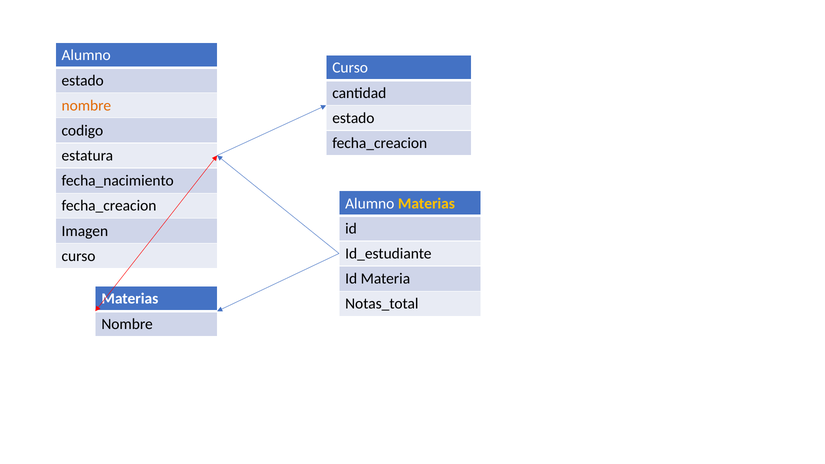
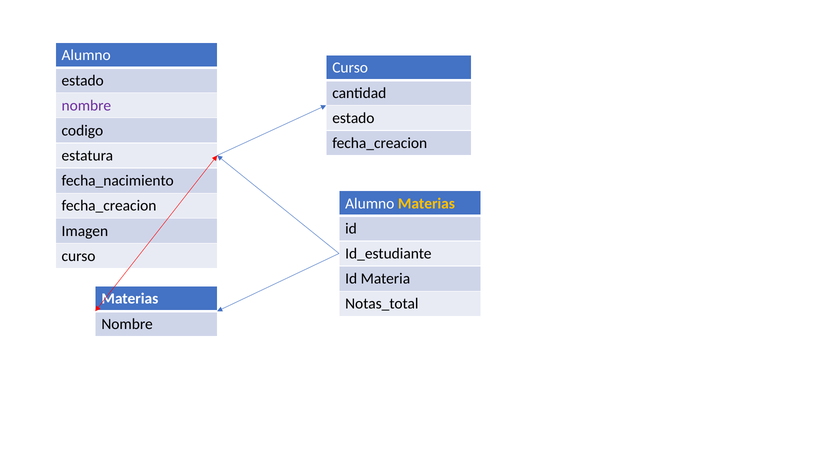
nombre at (86, 106) colour: orange -> purple
